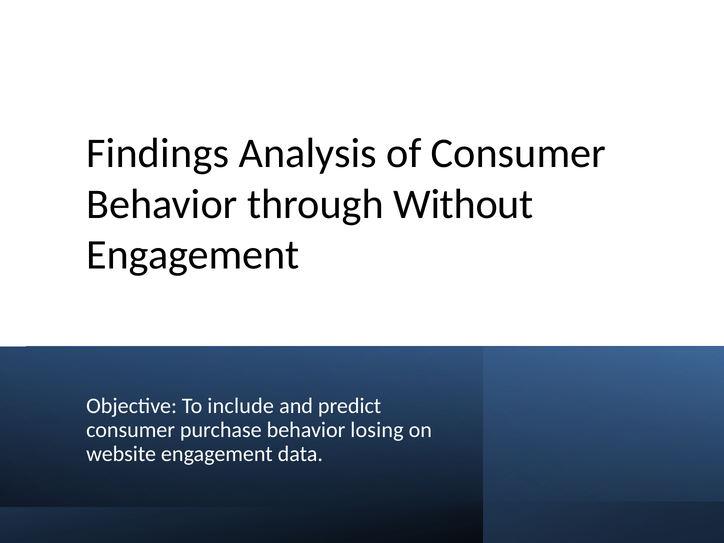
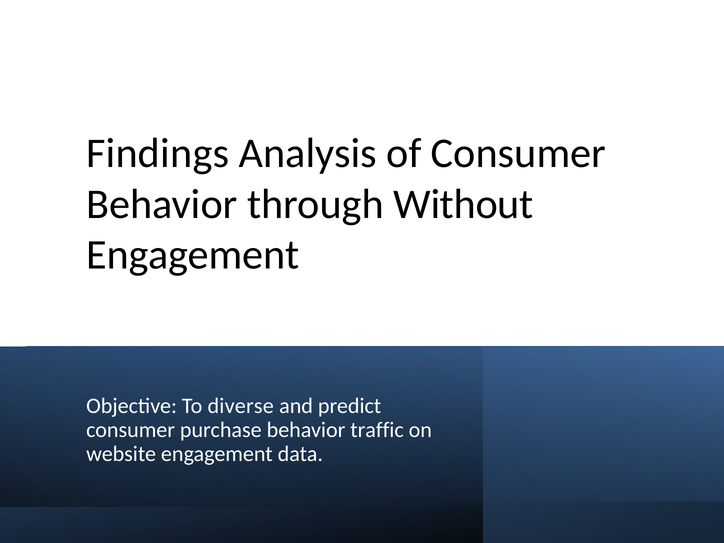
include: include -> diverse
losing: losing -> traffic
